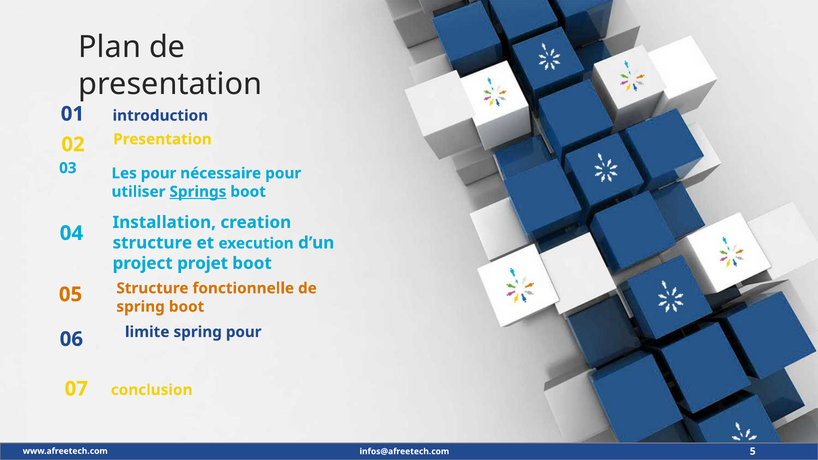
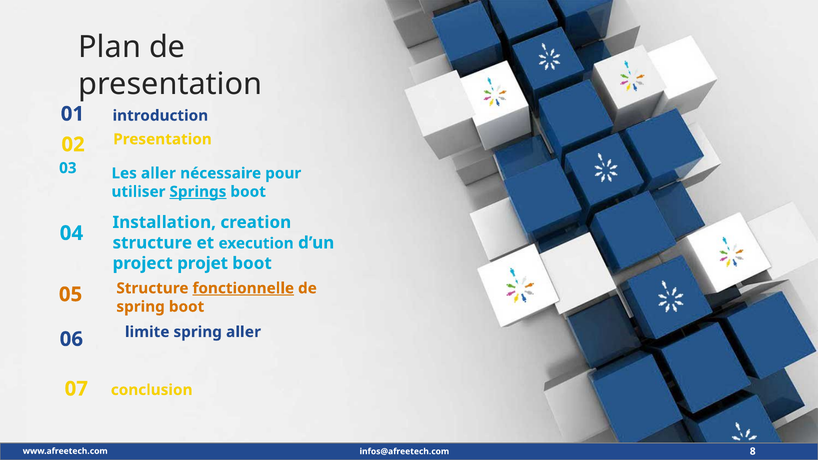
Les pour: pour -> aller
fonctionnelle underline: none -> present
spring pour: pour -> aller
5: 5 -> 8
